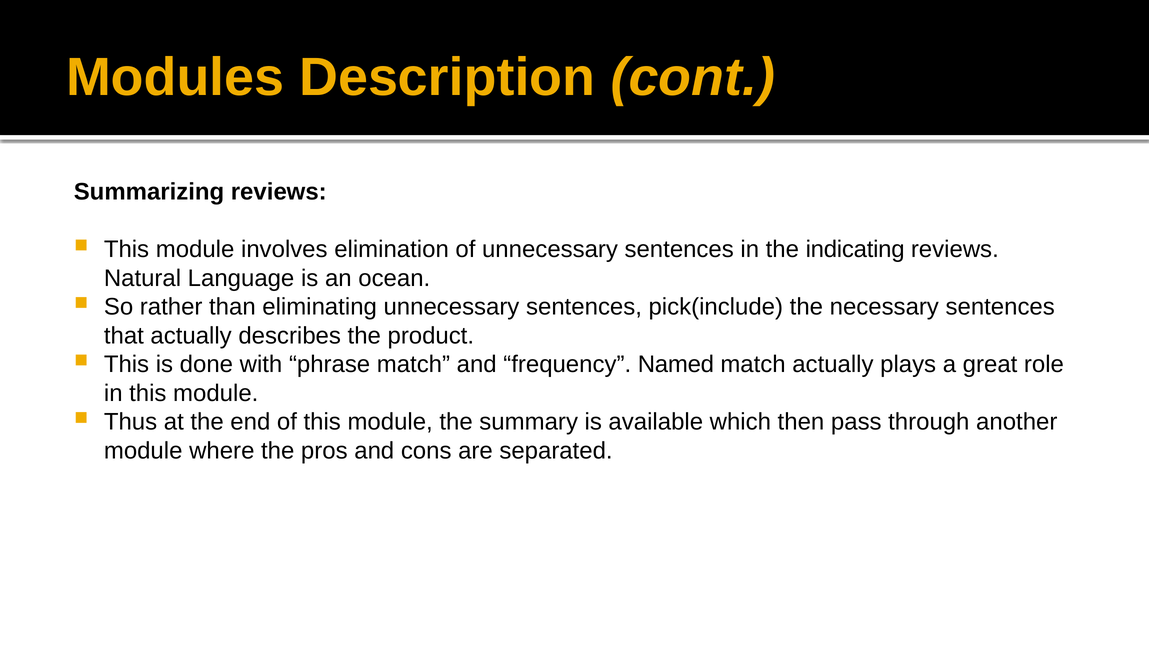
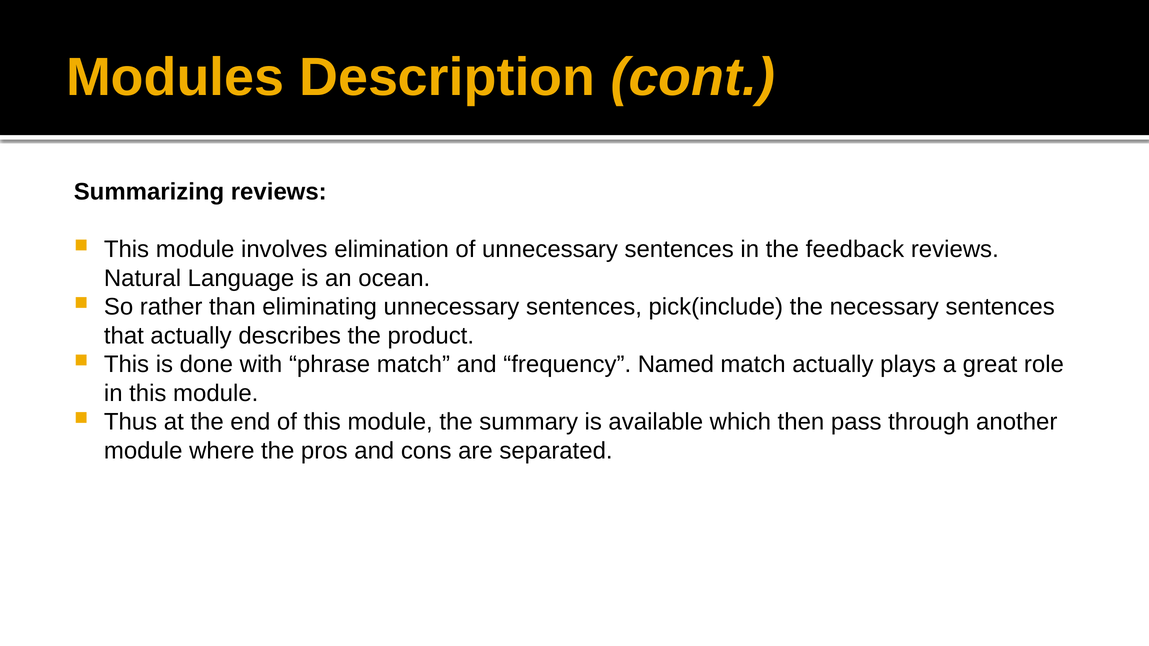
indicating: indicating -> feedback
